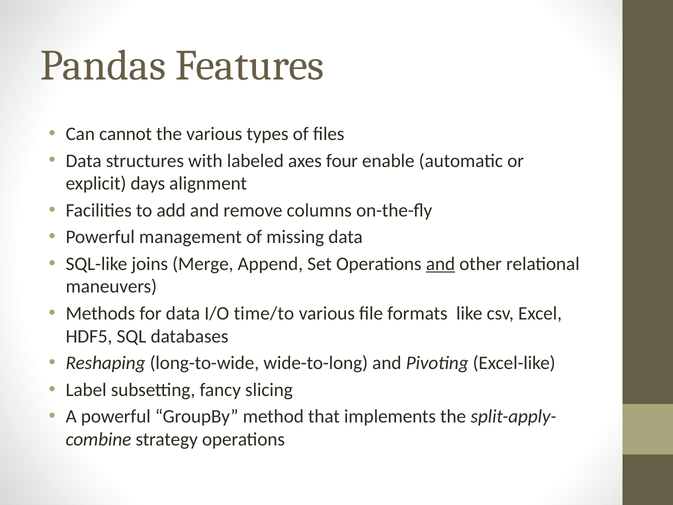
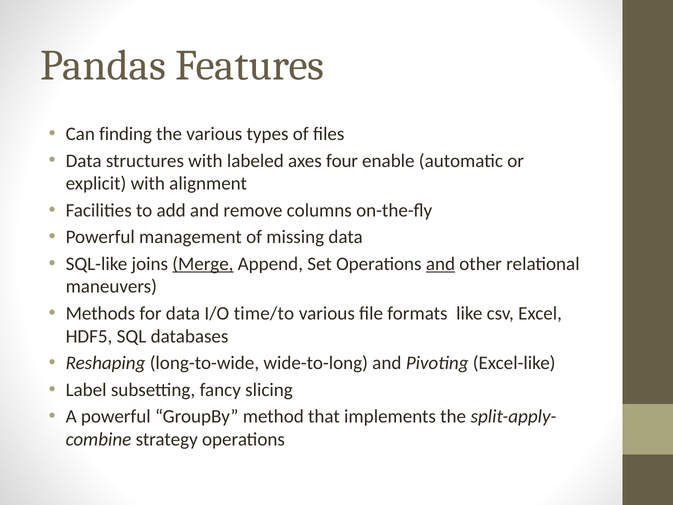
cannot: cannot -> finding
explicit days: days -> with
Merge underline: none -> present
